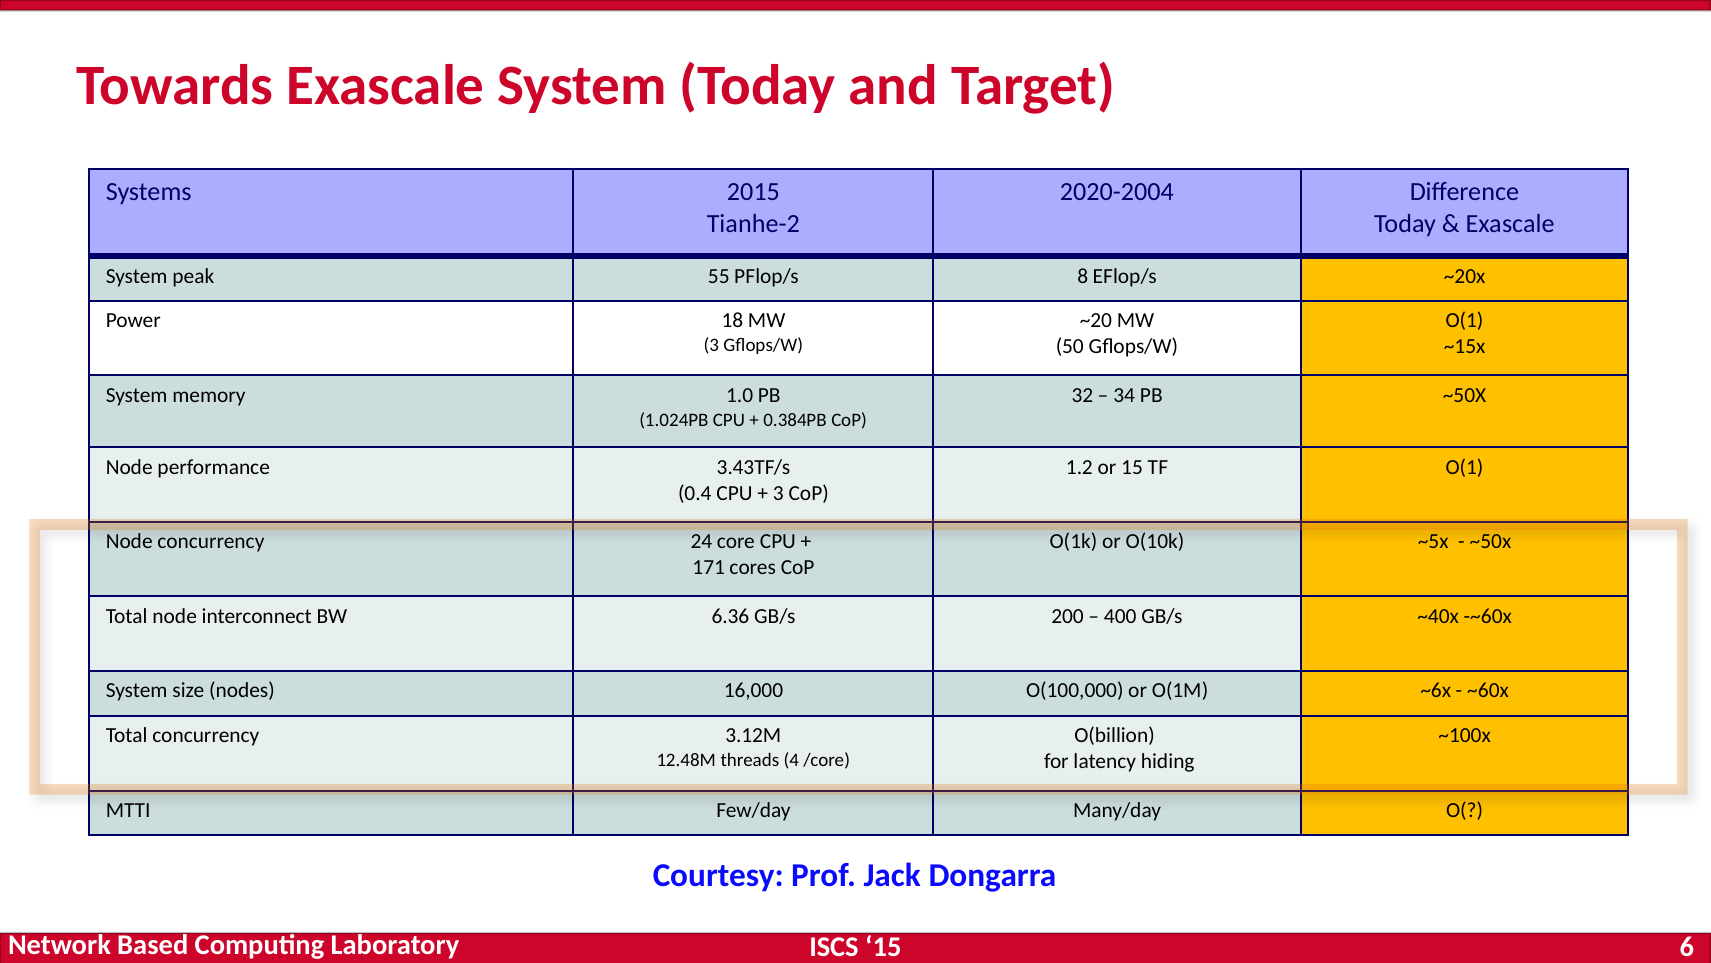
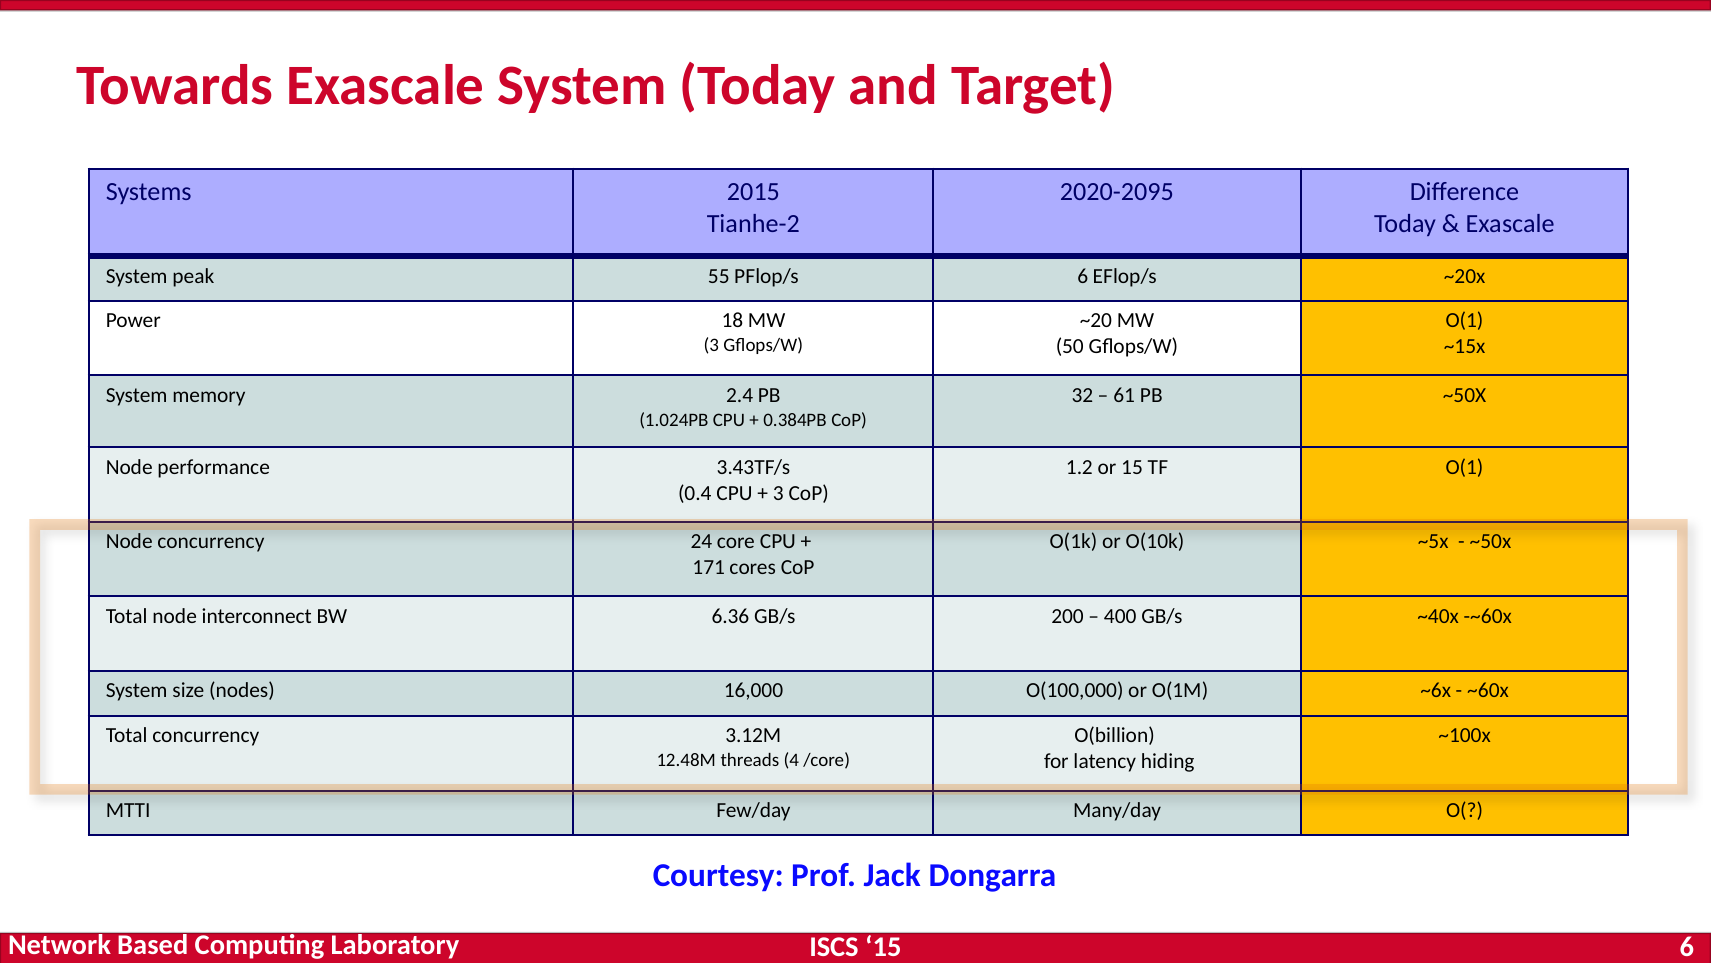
2020-2004: 2020-2004 -> 2020-2095
PFlop/s 8: 8 -> 6
1.0: 1.0 -> 2.4
34: 34 -> 61
